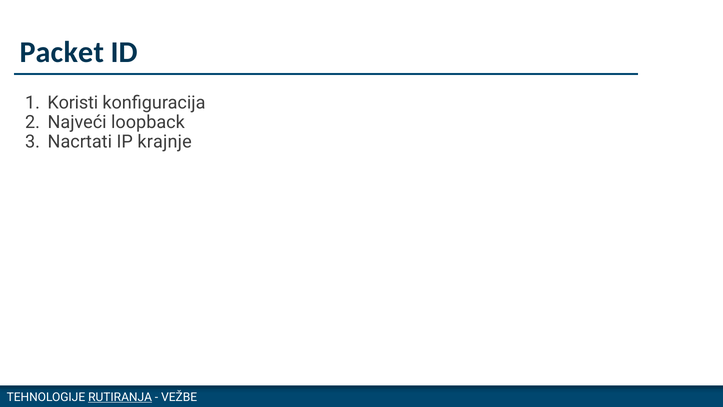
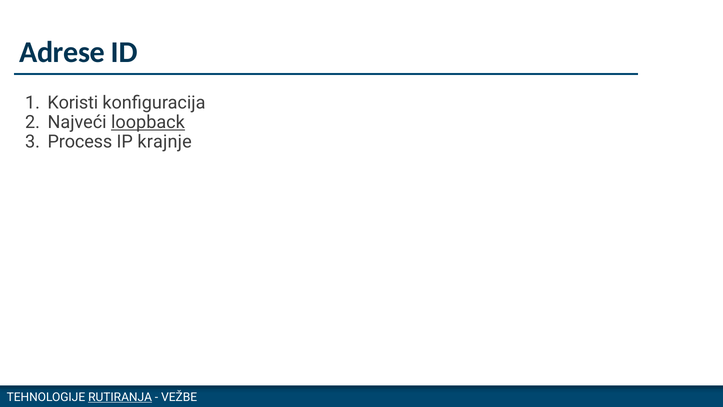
Packet: Packet -> Adrese
loopback underline: none -> present
Nacrtati: Nacrtati -> Process
